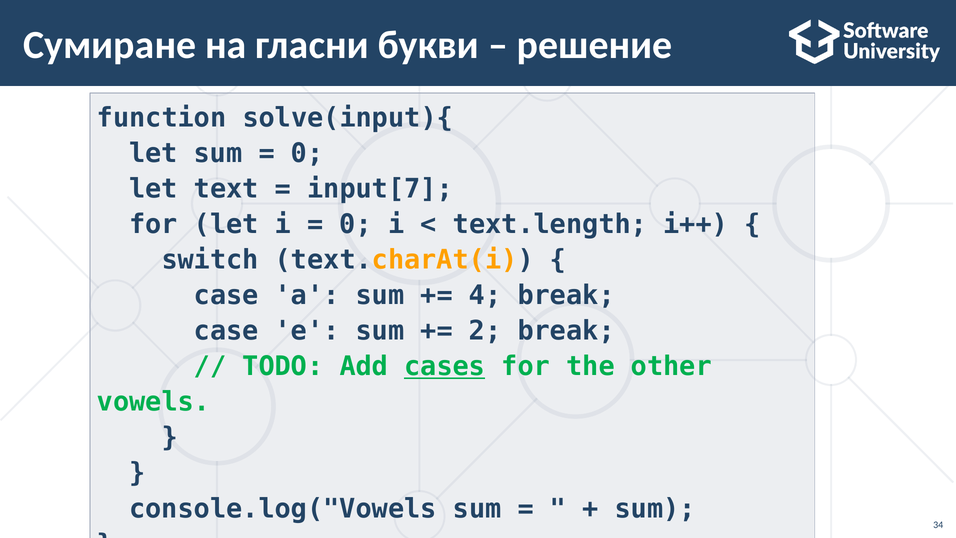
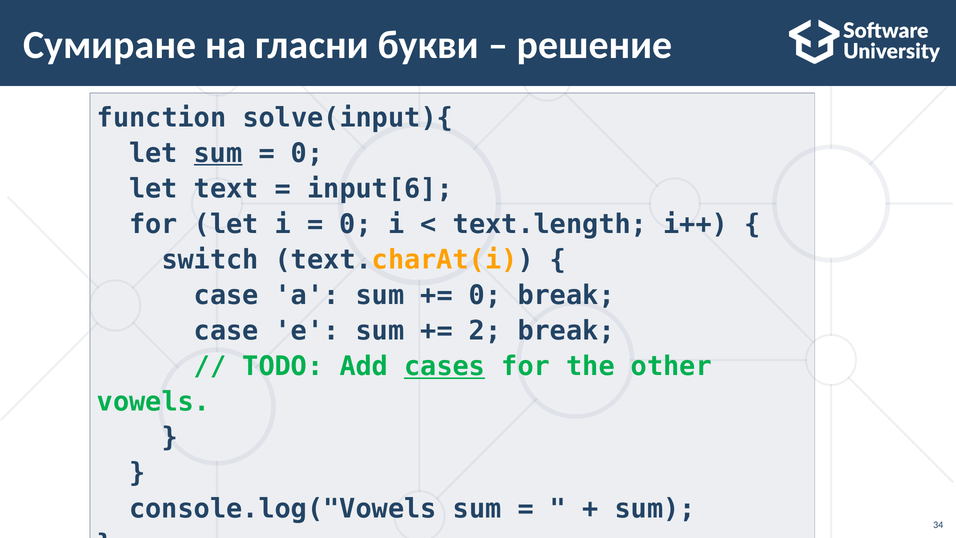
sum at (218, 153) underline: none -> present
input[7: input[7 -> input[6
4 at (485, 295): 4 -> 0
